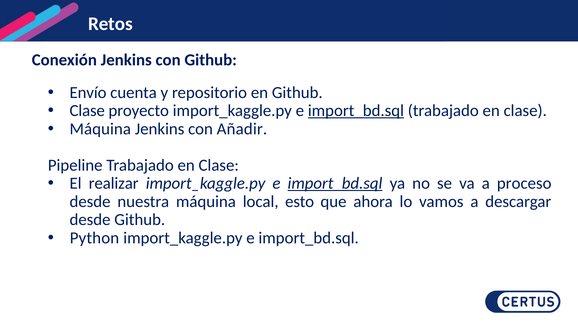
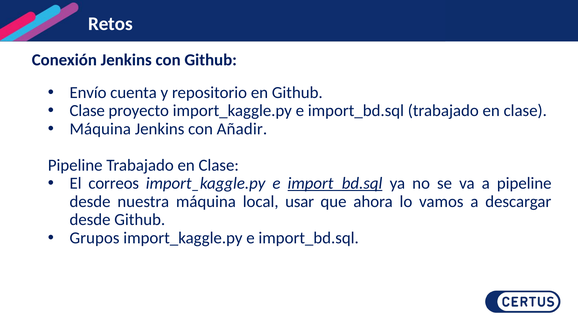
import_bd.sql at (356, 111) underline: present -> none
realizar: realizar -> correos
a proceso: proceso -> pipeline
esto: esto -> usar
Python: Python -> Grupos
